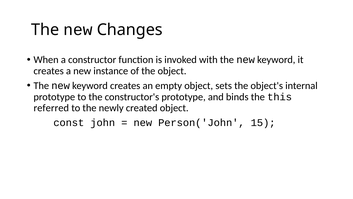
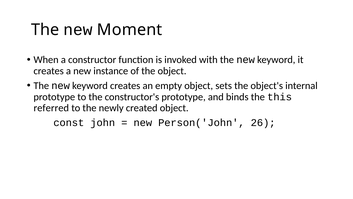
Changes: Changes -> Moment
15: 15 -> 26
